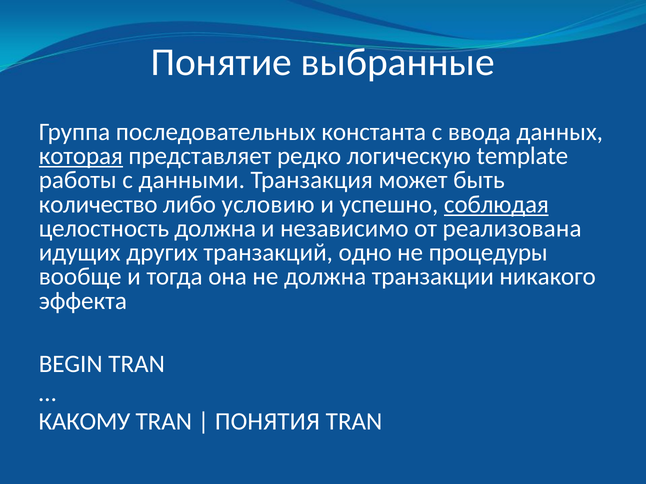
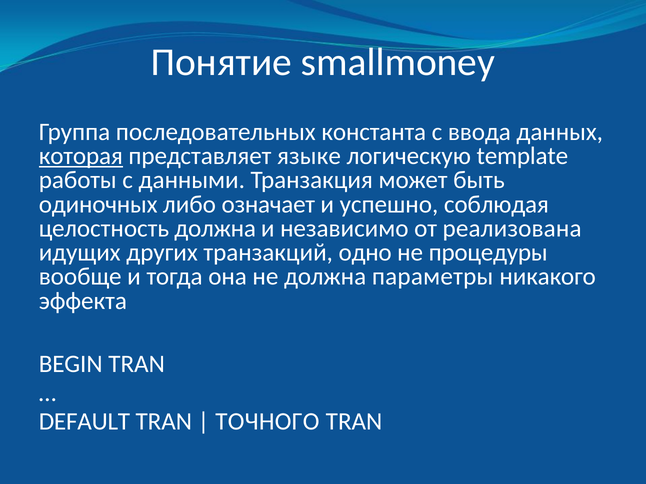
выбранные: выбранные -> smallmoney
редко: редко -> языке
количество: количество -> одиночных
условию: условию -> означает
соблюдая underline: present -> none
транзакции: транзакции -> параметры
КАКОМУ: КАКОМУ -> DEFAULT
ПОНЯТИЯ: ПОНЯТИЯ -> ТОЧНОГО
